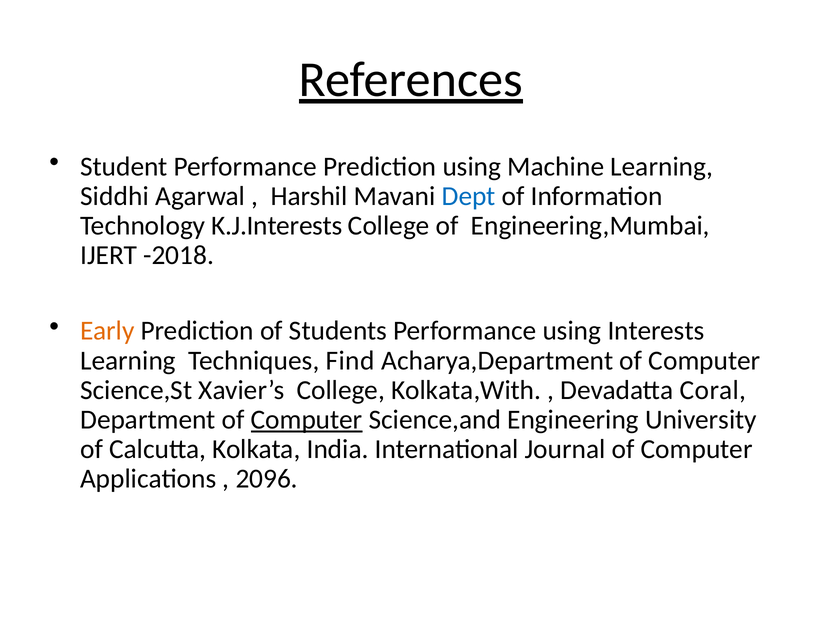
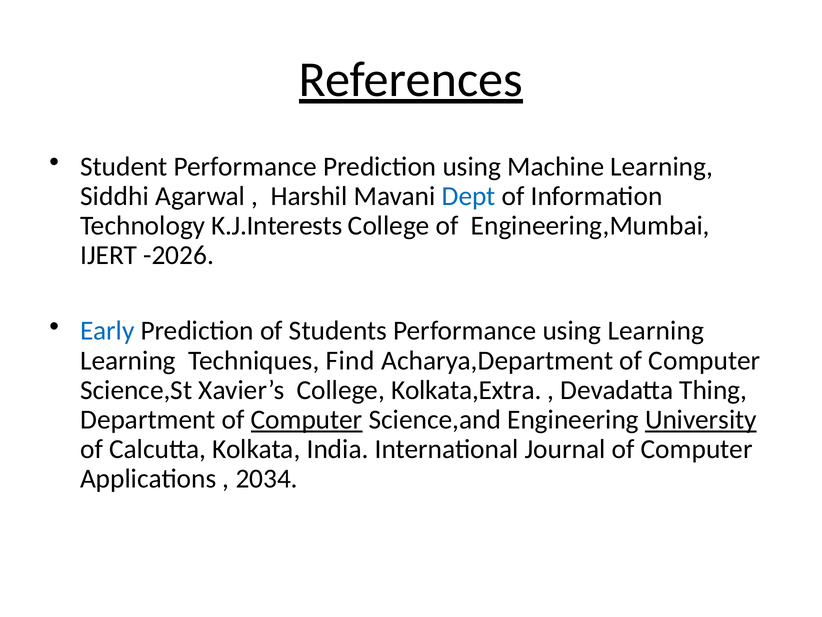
-2018: -2018 -> -2026
Early colour: orange -> blue
using Interests: Interests -> Learning
Kolkata,With: Kolkata,With -> Kolkata,Extra
Coral: Coral -> Thing
University underline: none -> present
2096: 2096 -> 2034
